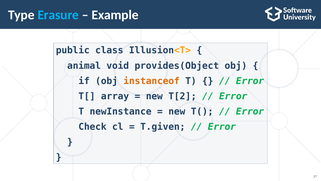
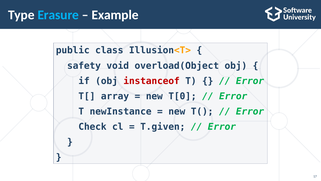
animal: animal -> safety
provides(Object: provides(Object -> overload(Object
instanceof colour: orange -> red
T[2: T[2 -> T[0
